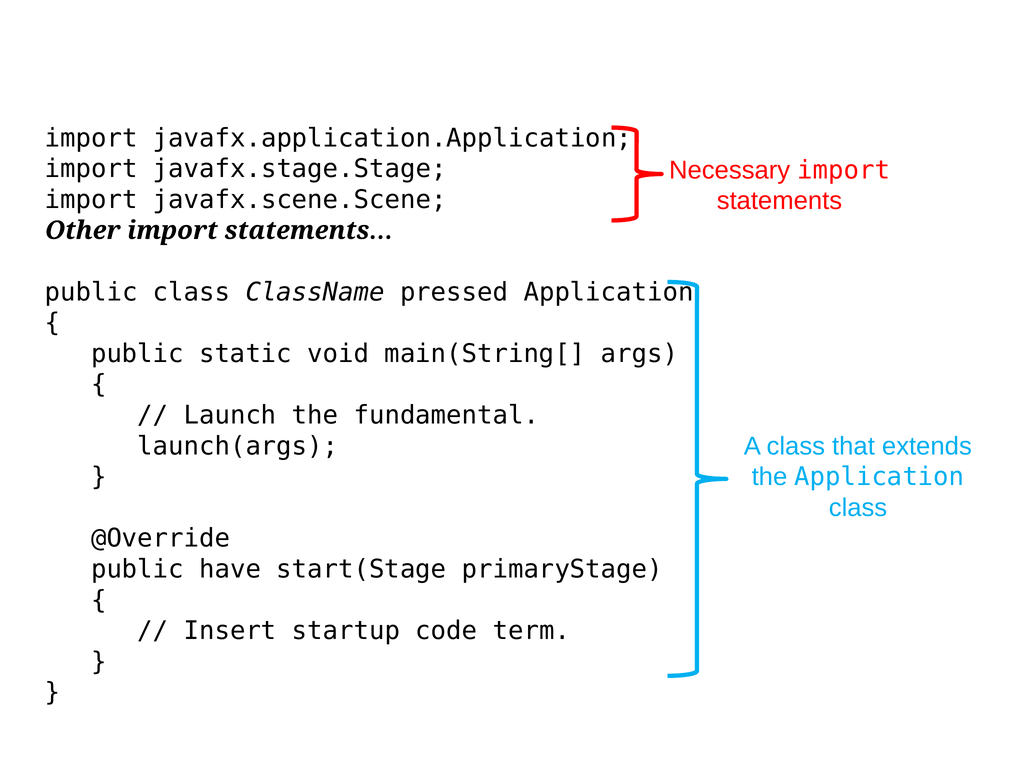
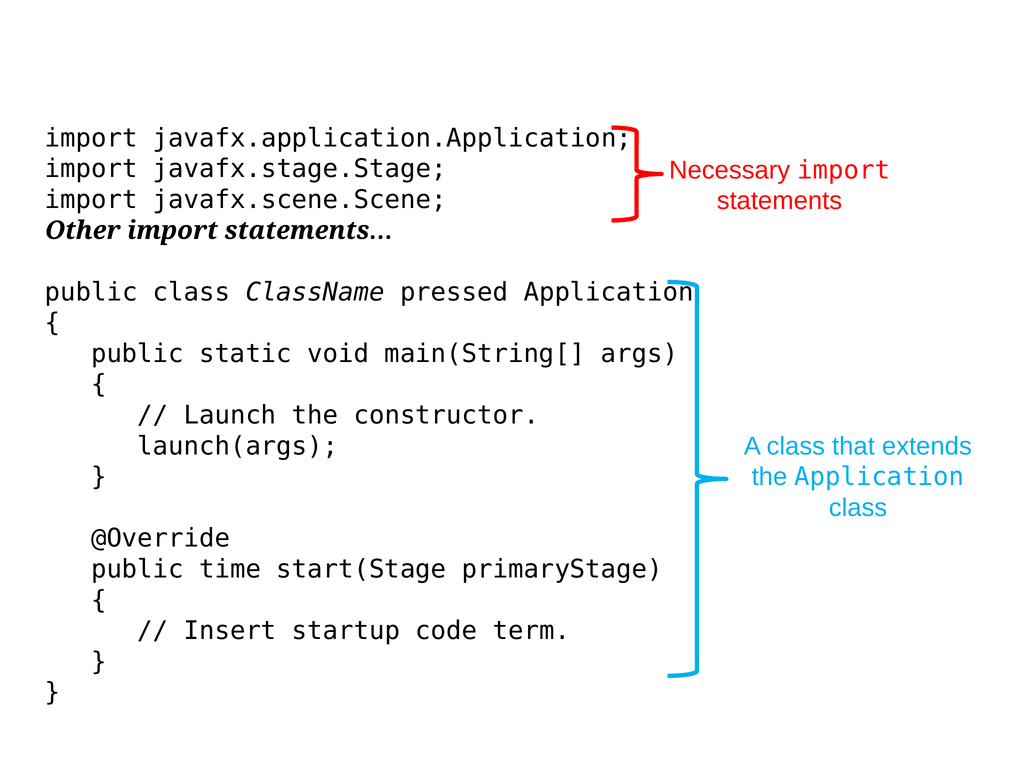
fundamental: fundamental -> constructor
have: have -> time
